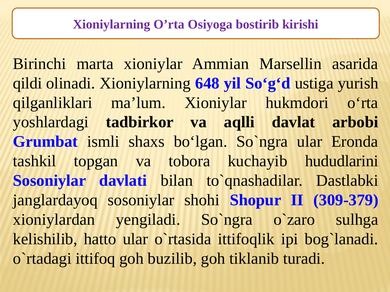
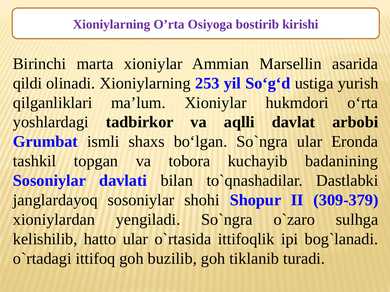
648: 648 -> 253
hududlarini: hududlarini -> badanining
